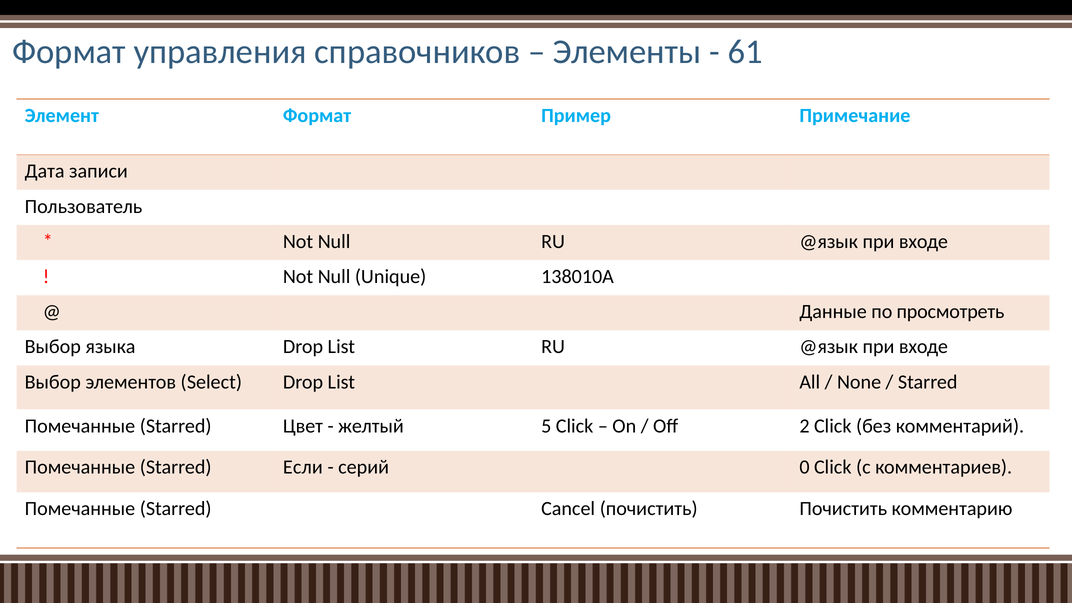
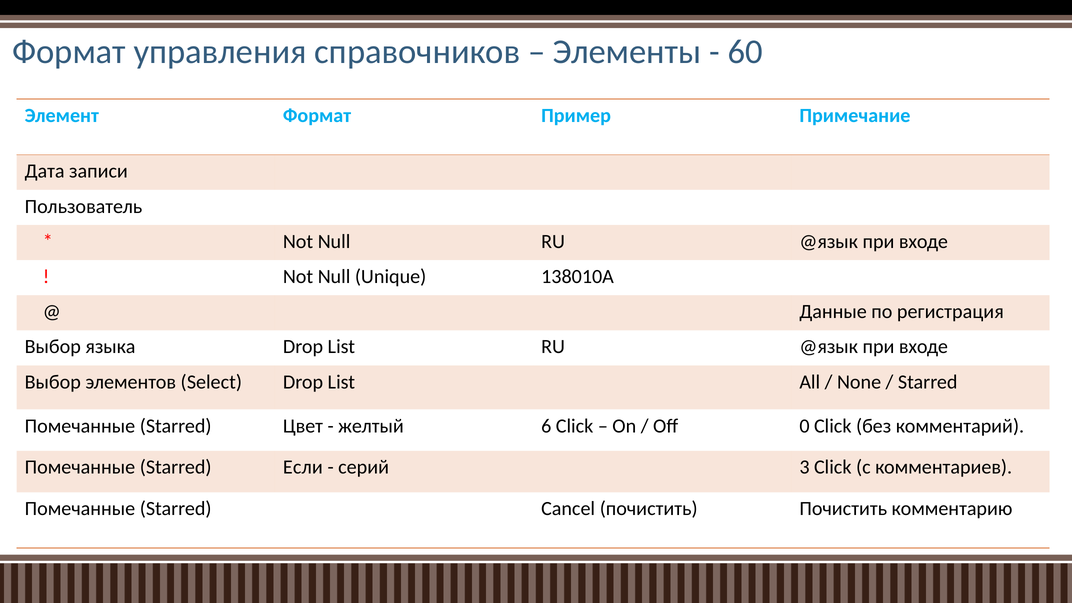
61: 61 -> 60
просмотреть: просмотреть -> регистрация
5: 5 -> 6
2: 2 -> 0
0: 0 -> 3
